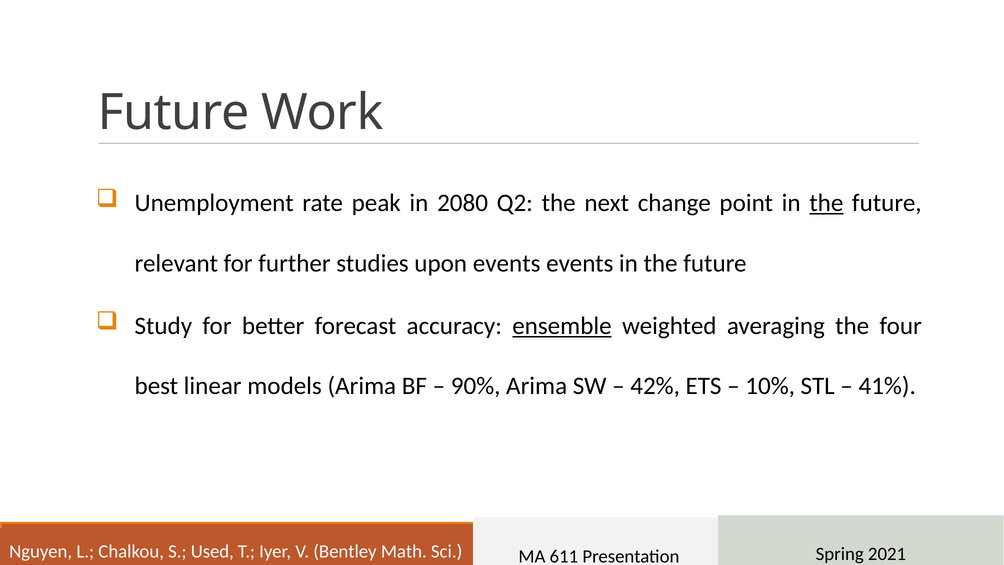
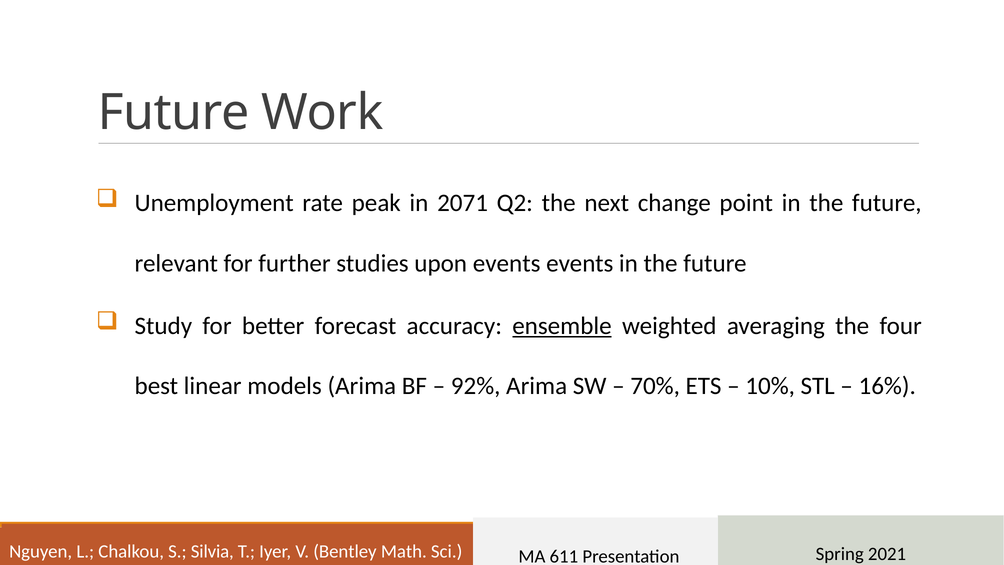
2080: 2080 -> 2071
the at (826, 203) underline: present -> none
90%: 90% -> 92%
42%: 42% -> 70%
41%: 41% -> 16%
Used: Used -> Silvia
